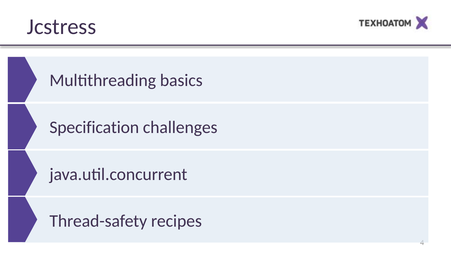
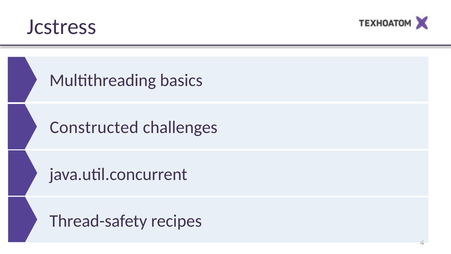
Specification: Specification -> Constructed
